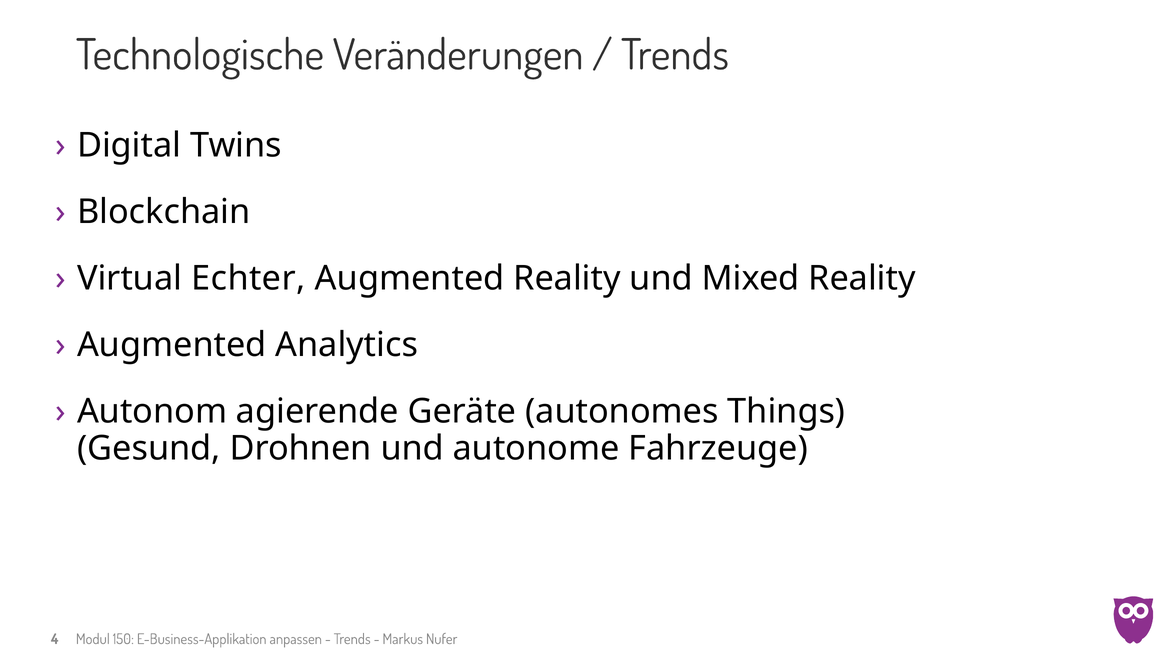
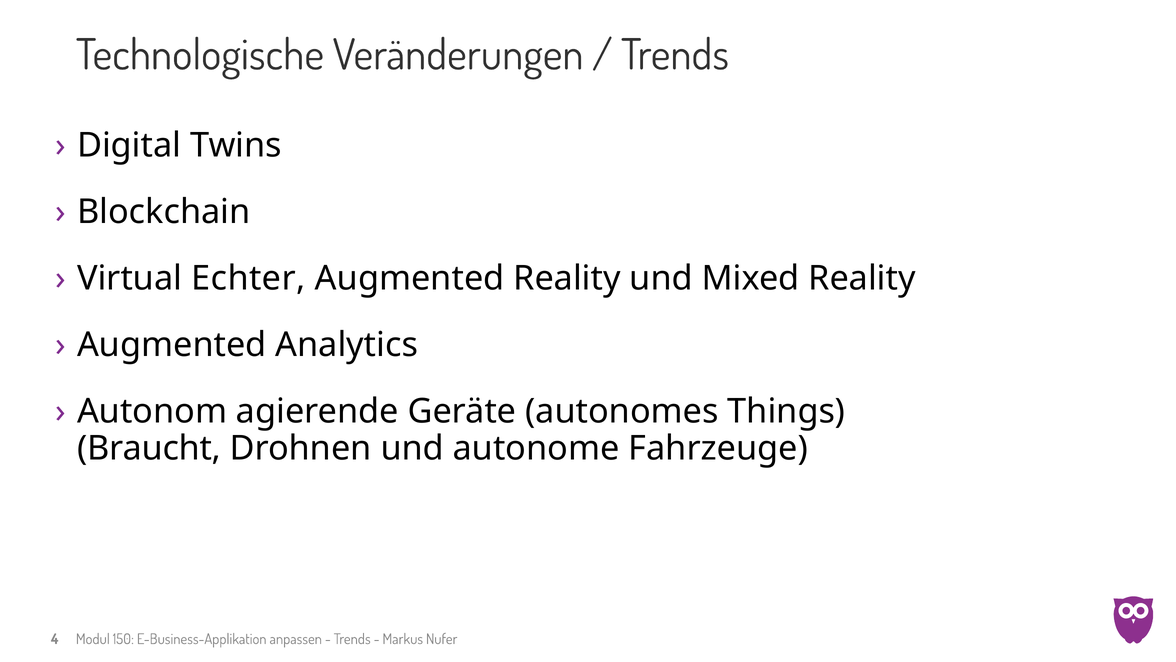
Gesund: Gesund -> Braucht
